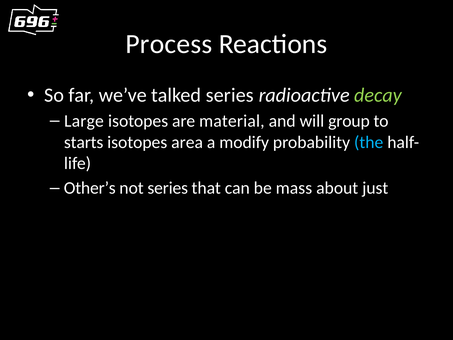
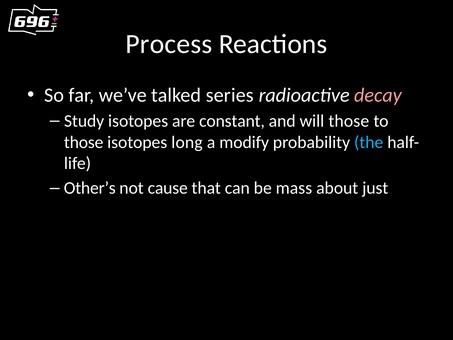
decay colour: light green -> pink
Large: Large -> Study
material: material -> constant
will group: group -> those
starts at (84, 142): starts -> those
area: area -> long
not series: series -> cause
